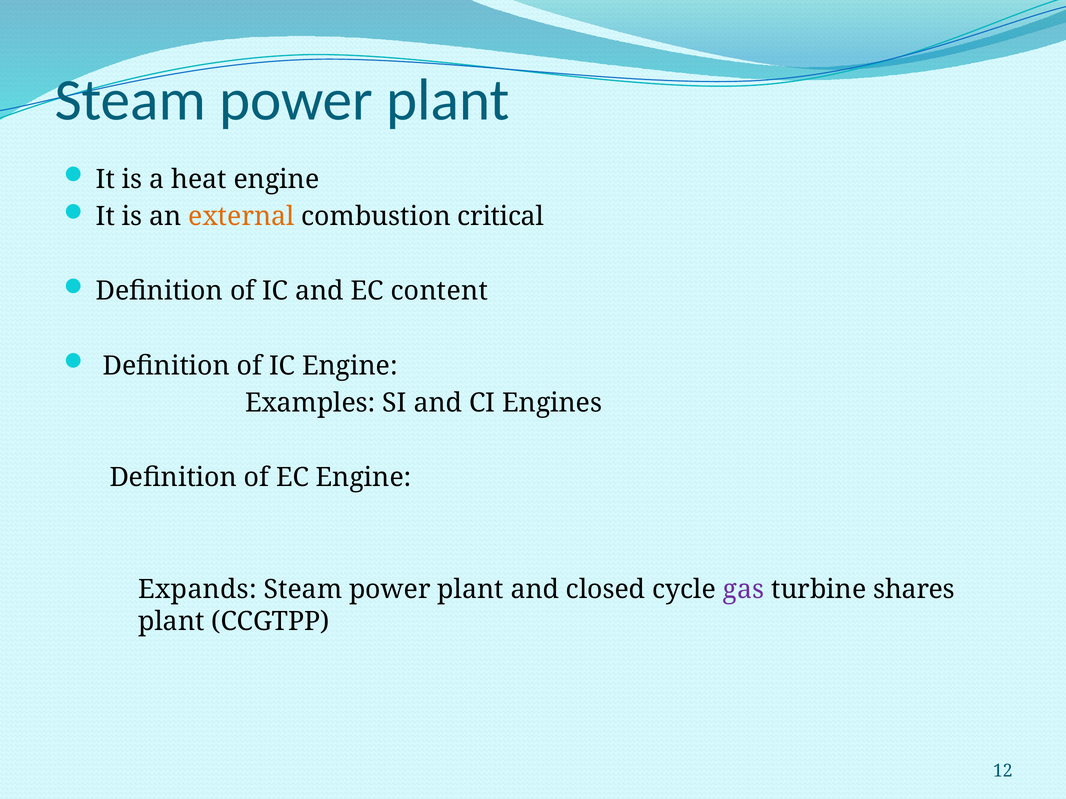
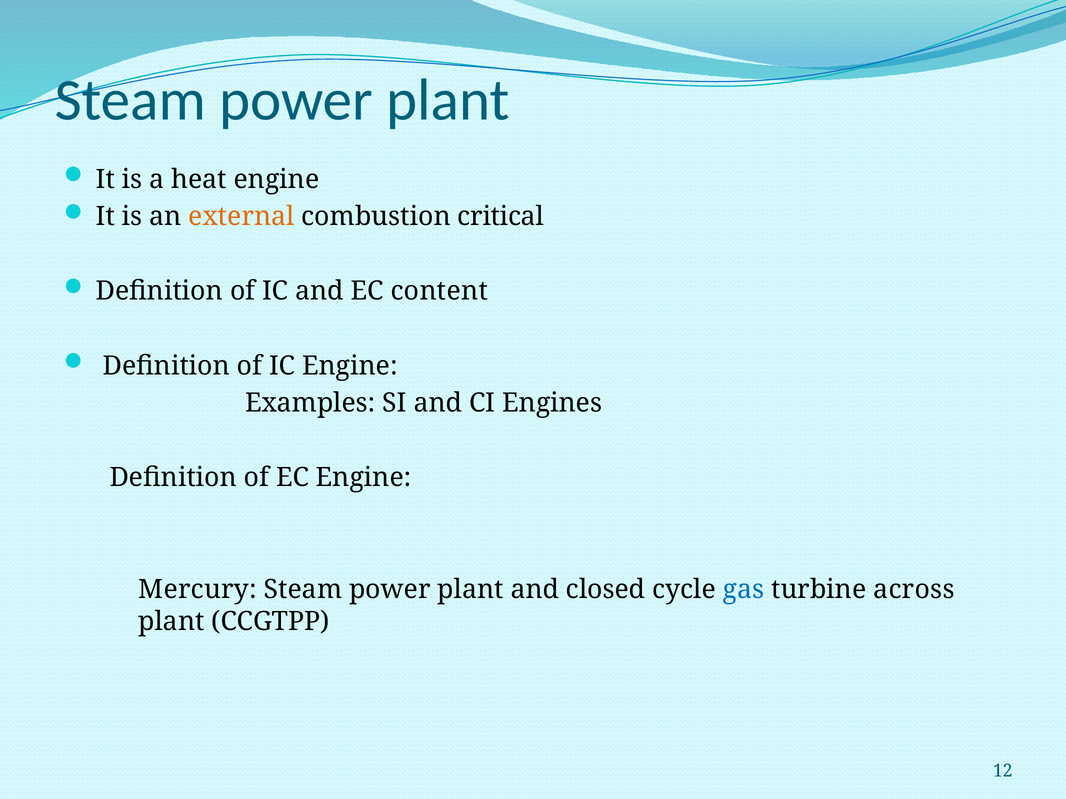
Expands: Expands -> Mercury
gas colour: purple -> blue
shares: shares -> across
